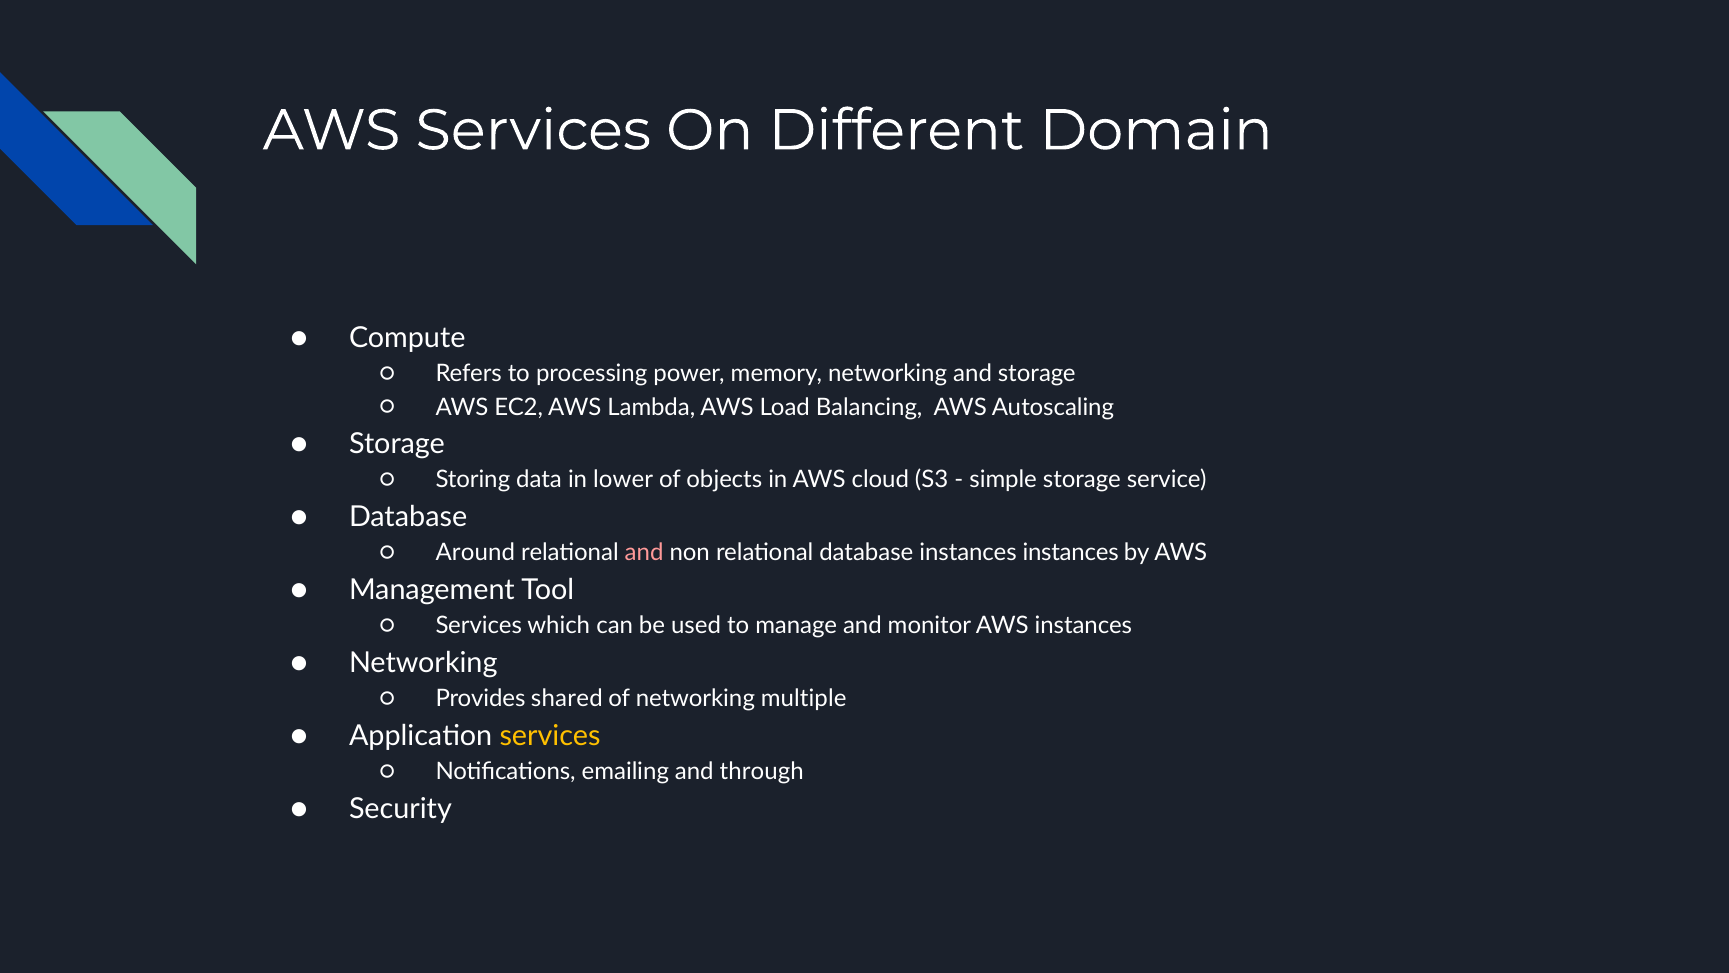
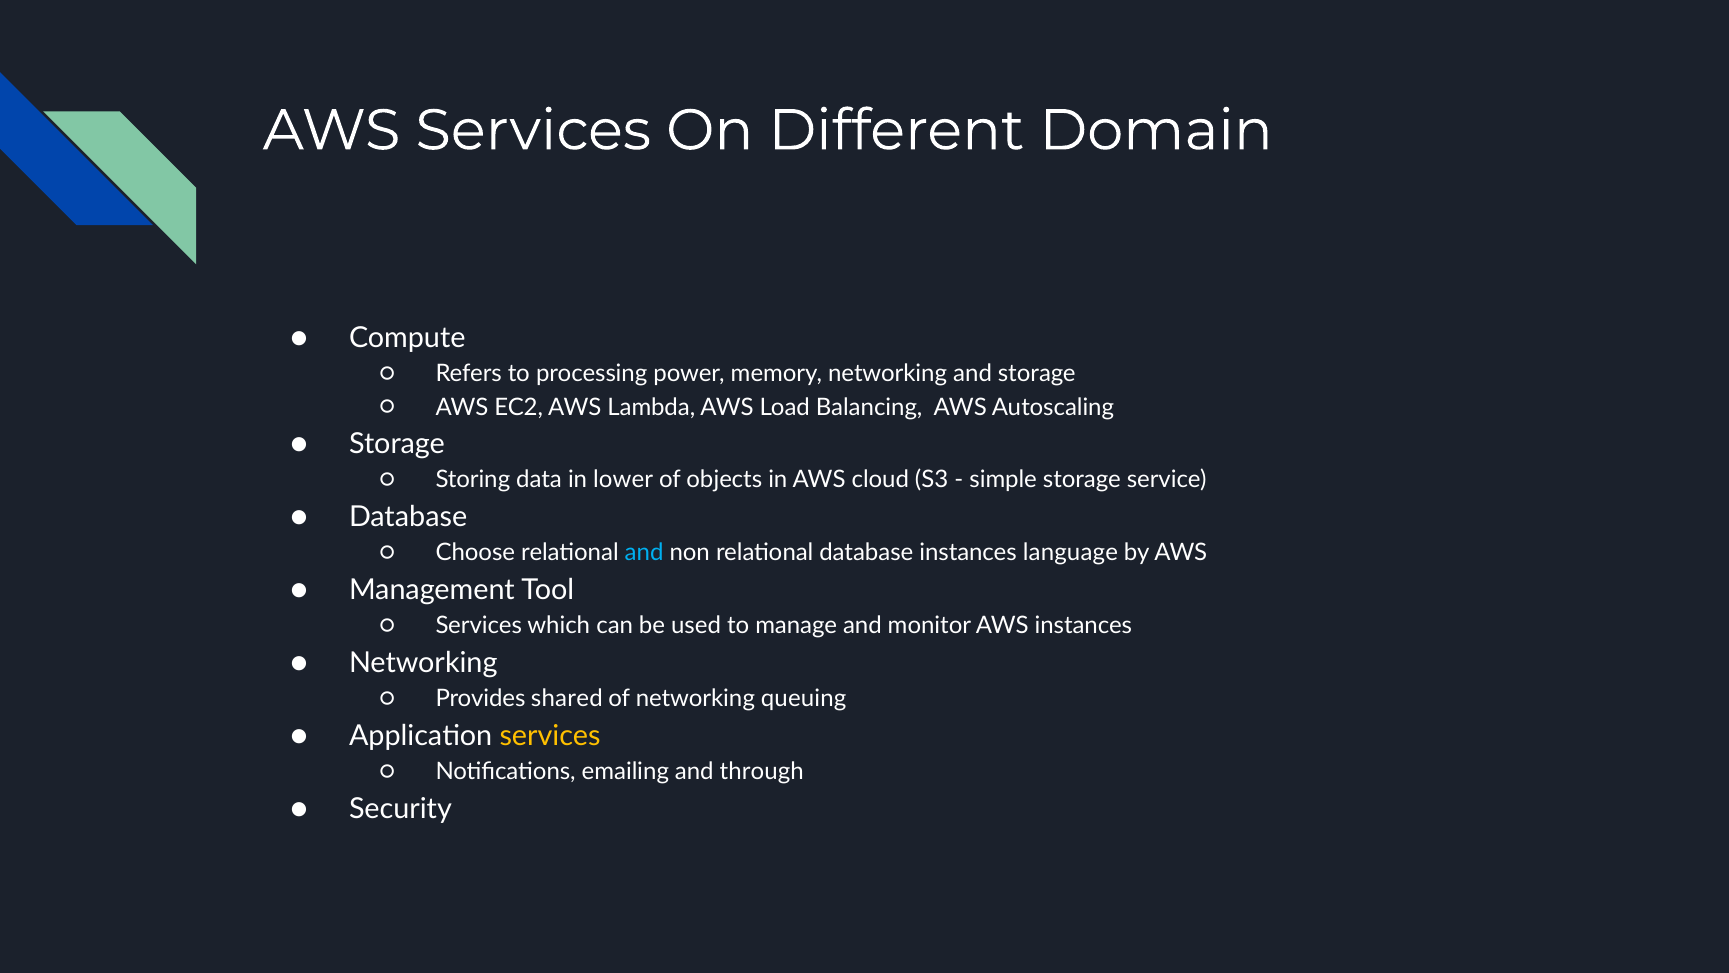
Around: Around -> Choose
and at (644, 553) colour: pink -> light blue
instances instances: instances -> language
multiple: multiple -> queuing
